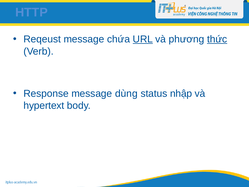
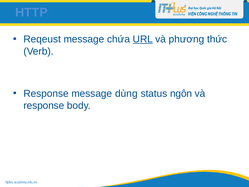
thức underline: present -> none
nhập: nhập -> ngôn
hypertext at (44, 105): hypertext -> response
